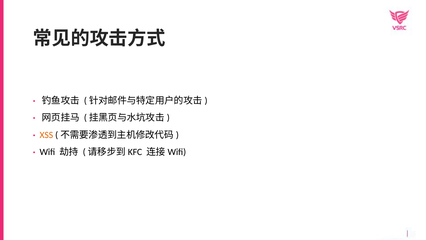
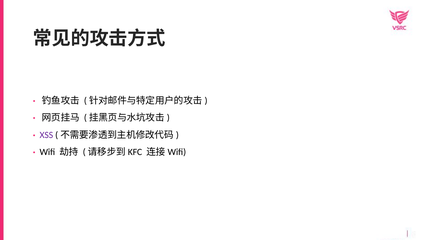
XSS colour: orange -> purple
